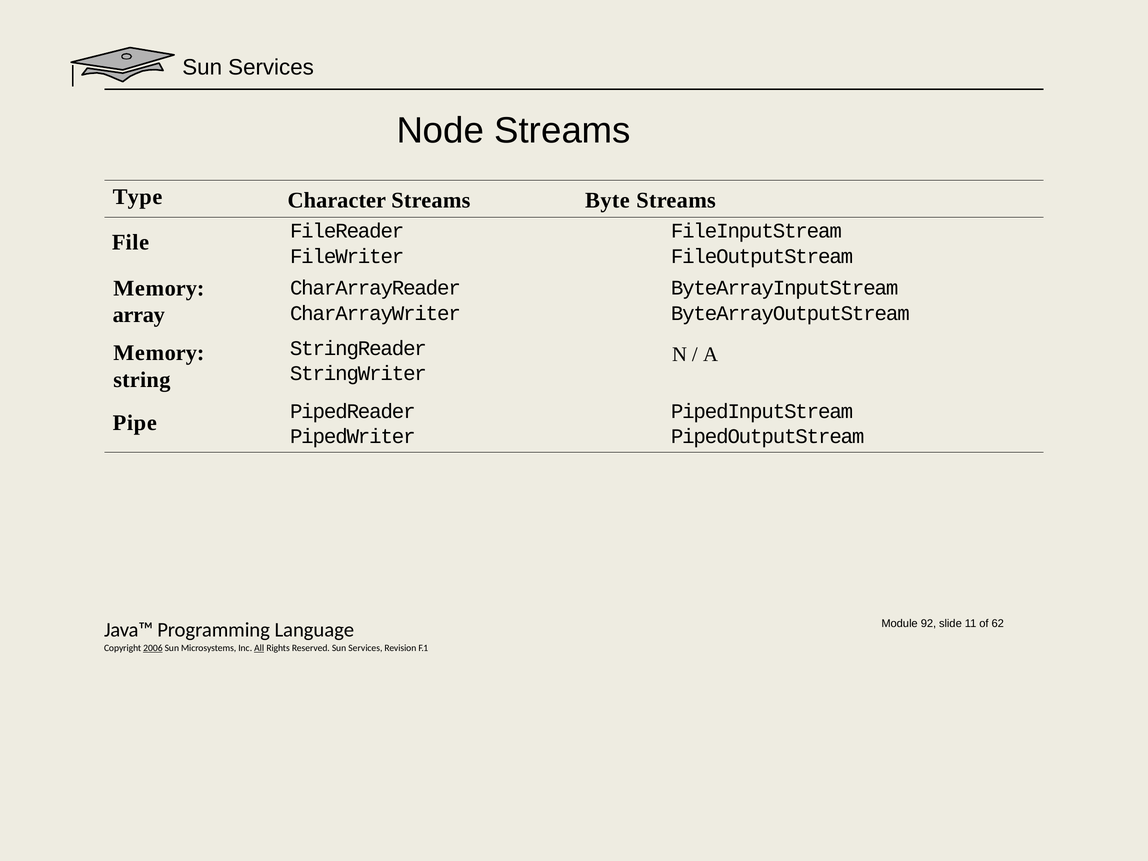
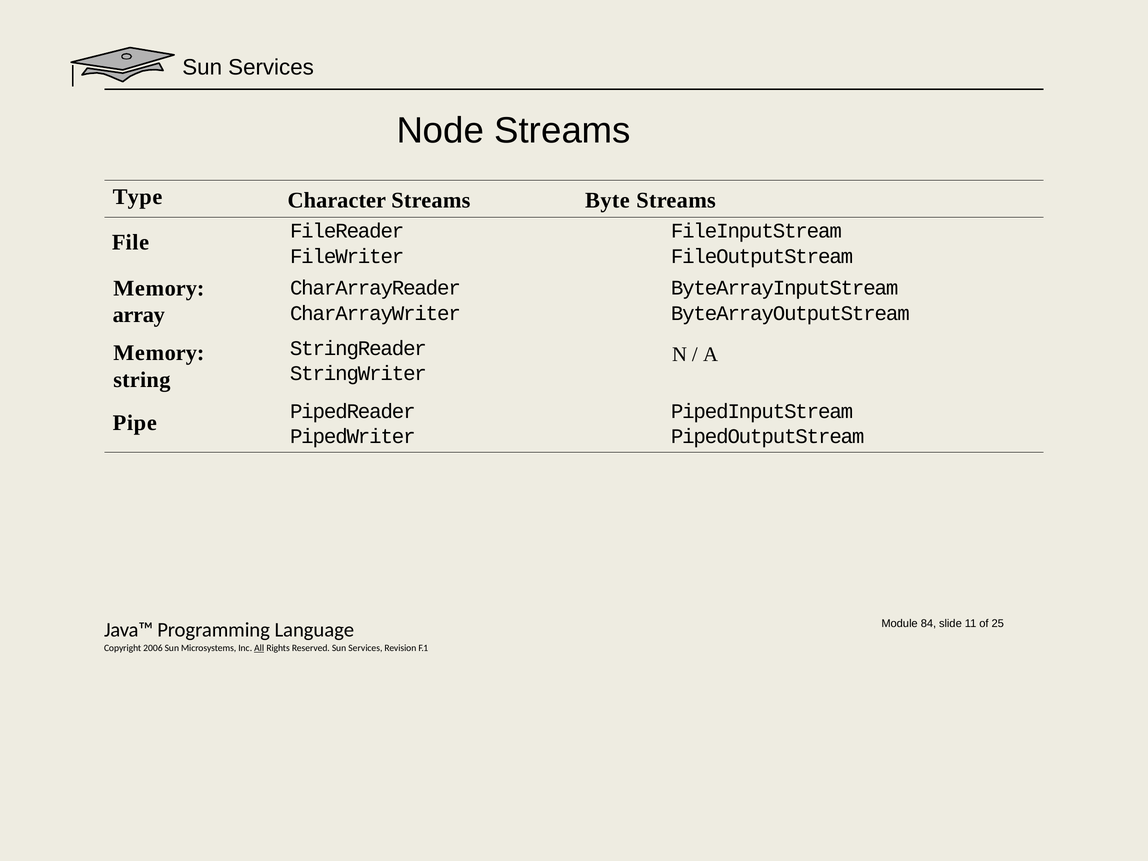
92: 92 -> 84
62: 62 -> 25
2006 underline: present -> none
